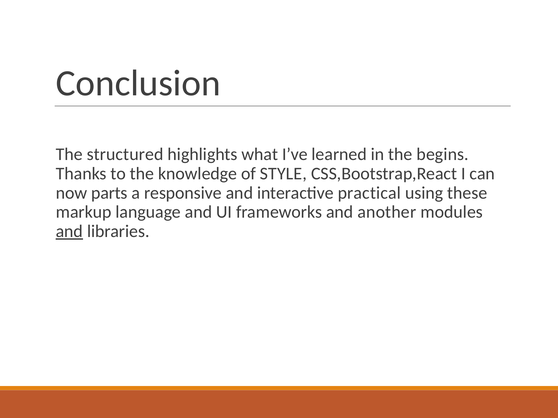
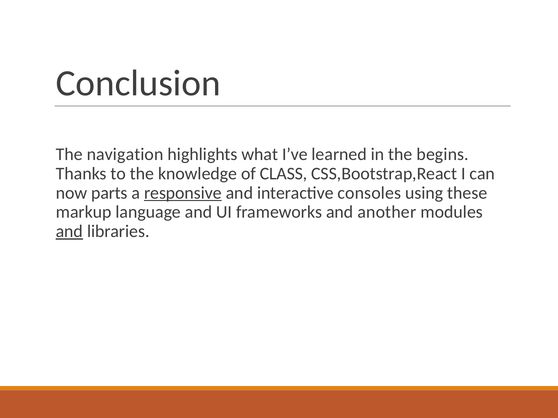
structured: structured -> navigation
STYLE: STYLE -> CLASS
responsive underline: none -> present
practical: practical -> consoles
